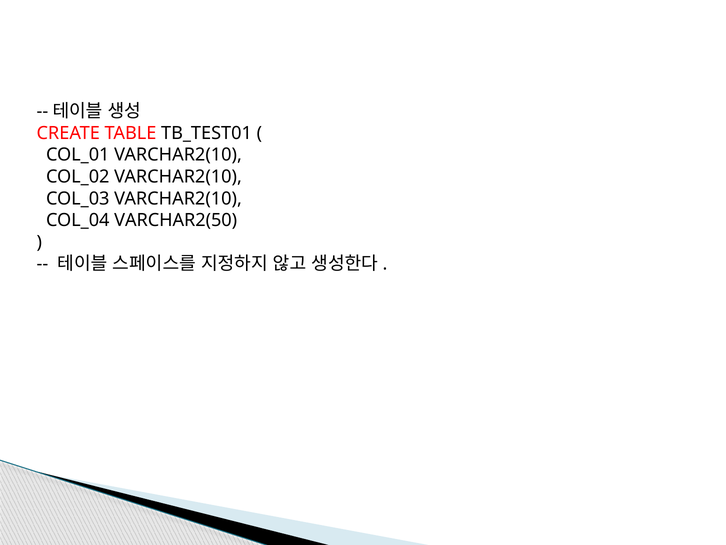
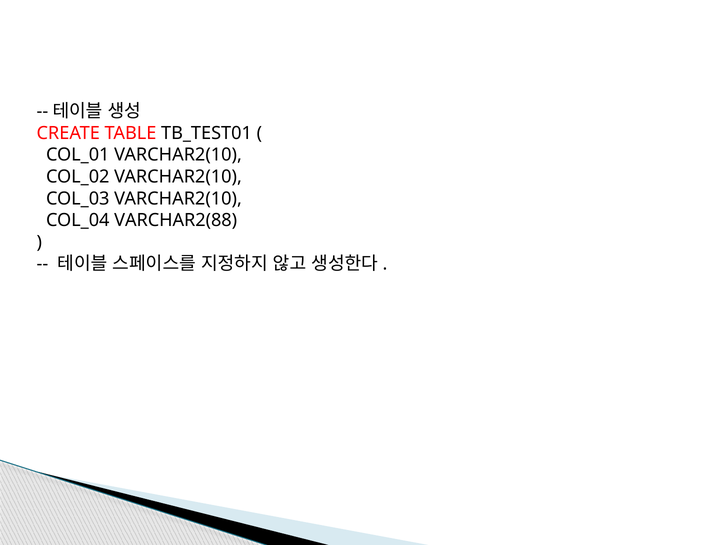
VARCHAR2(50: VARCHAR2(50 -> VARCHAR2(88
